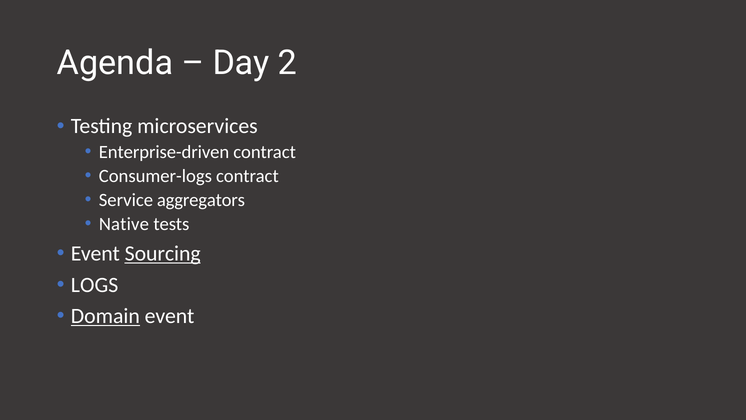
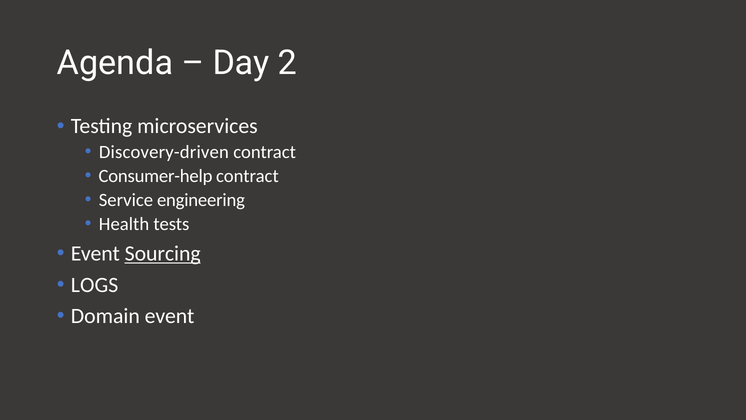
Enterprise-driven: Enterprise-driven -> Discovery-driven
Consumer-logs: Consumer-logs -> Consumer-help
aggregators: aggregators -> engineering
Native: Native -> Health
Domain underline: present -> none
